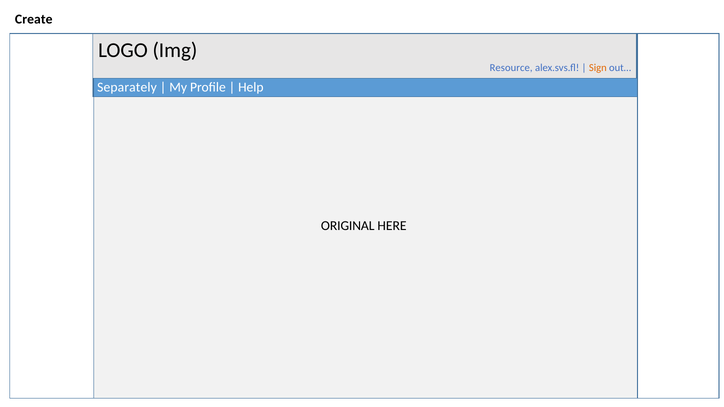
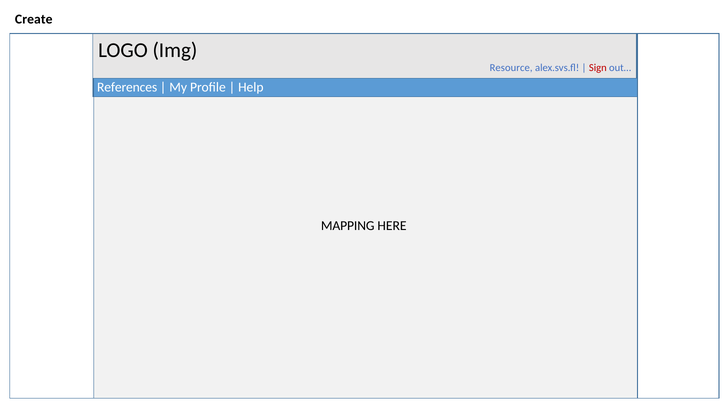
Sign colour: orange -> red
Separately: Separately -> References
ORIGINAL: ORIGINAL -> MAPPING
